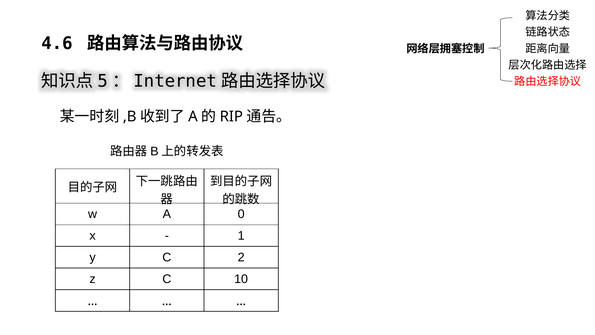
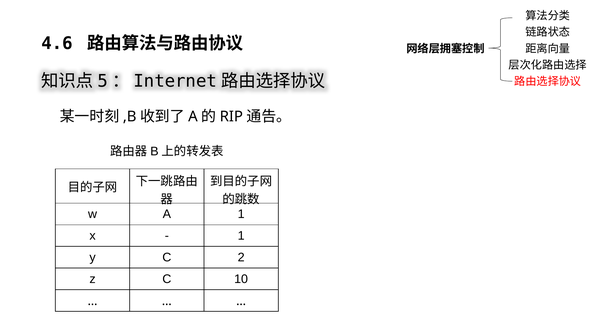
A 0: 0 -> 1
